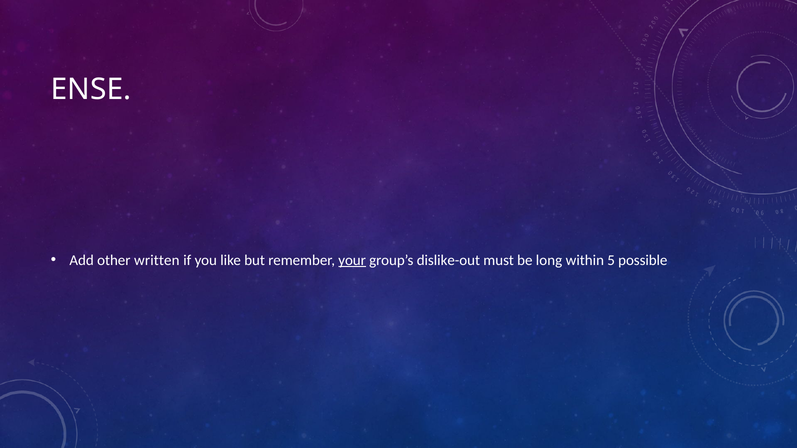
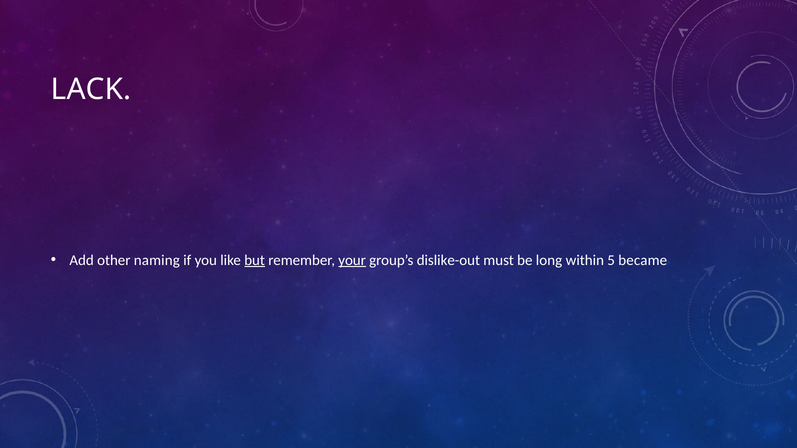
ENSE: ENSE -> LACK
written: written -> naming
but underline: none -> present
possible: possible -> became
